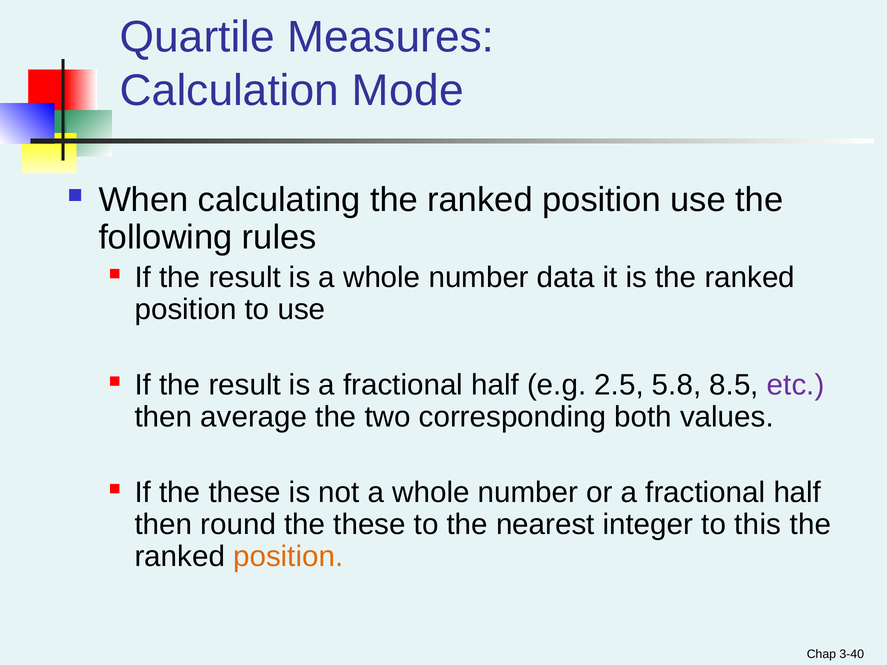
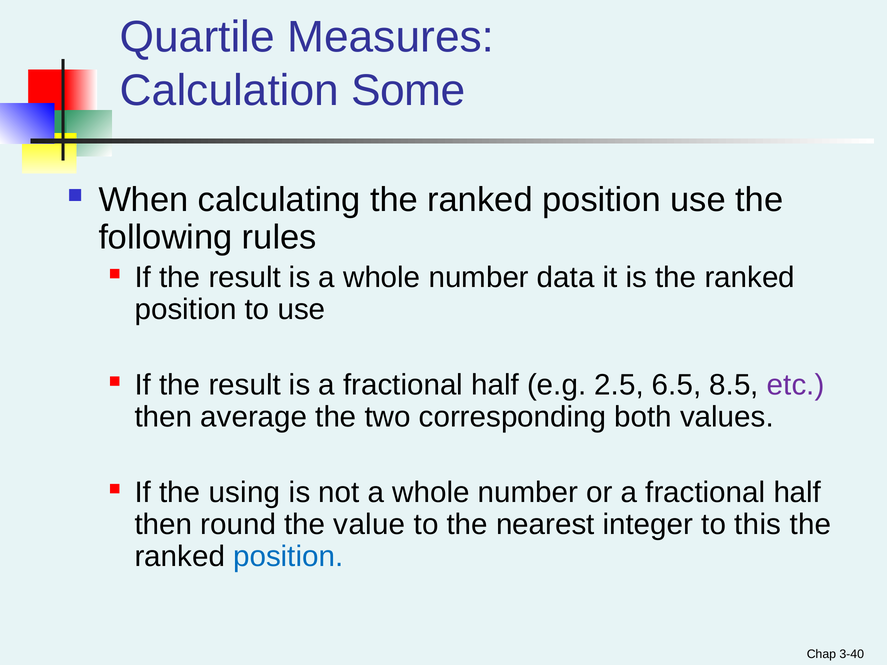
Mode: Mode -> Some
5.8: 5.8 -> 6.5
If the these: these -> using
round the these: these -> value
position at (288, 557) colour: orange -> blue
